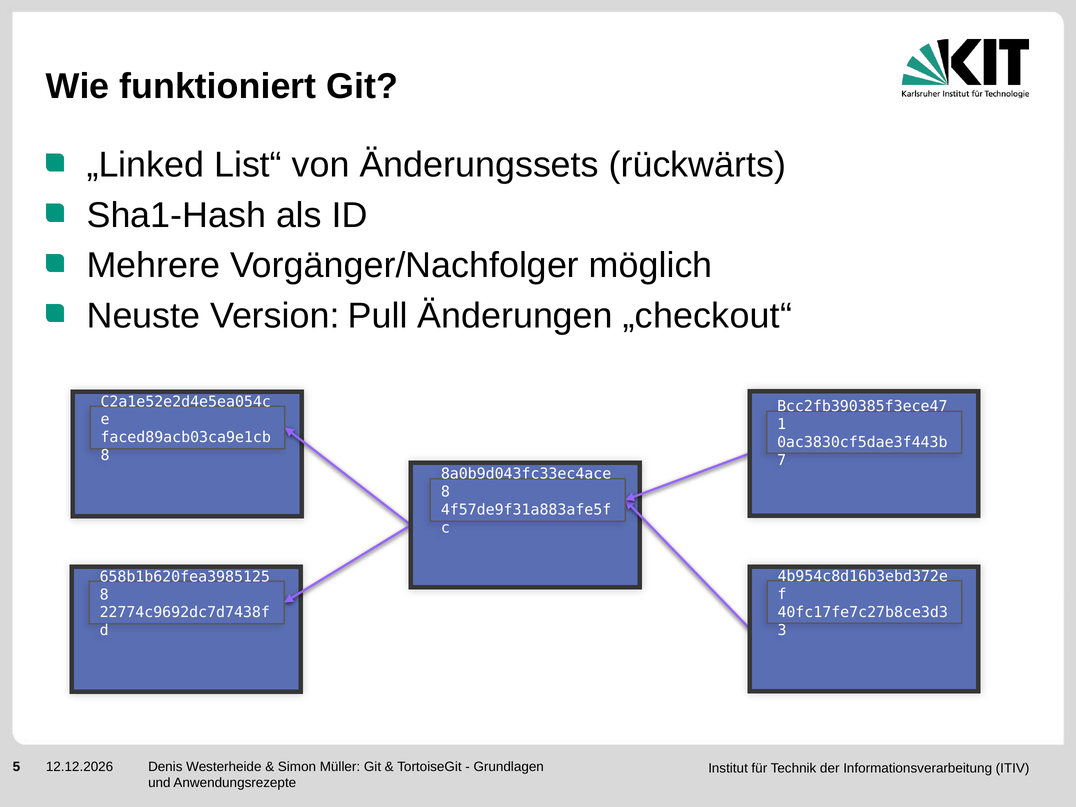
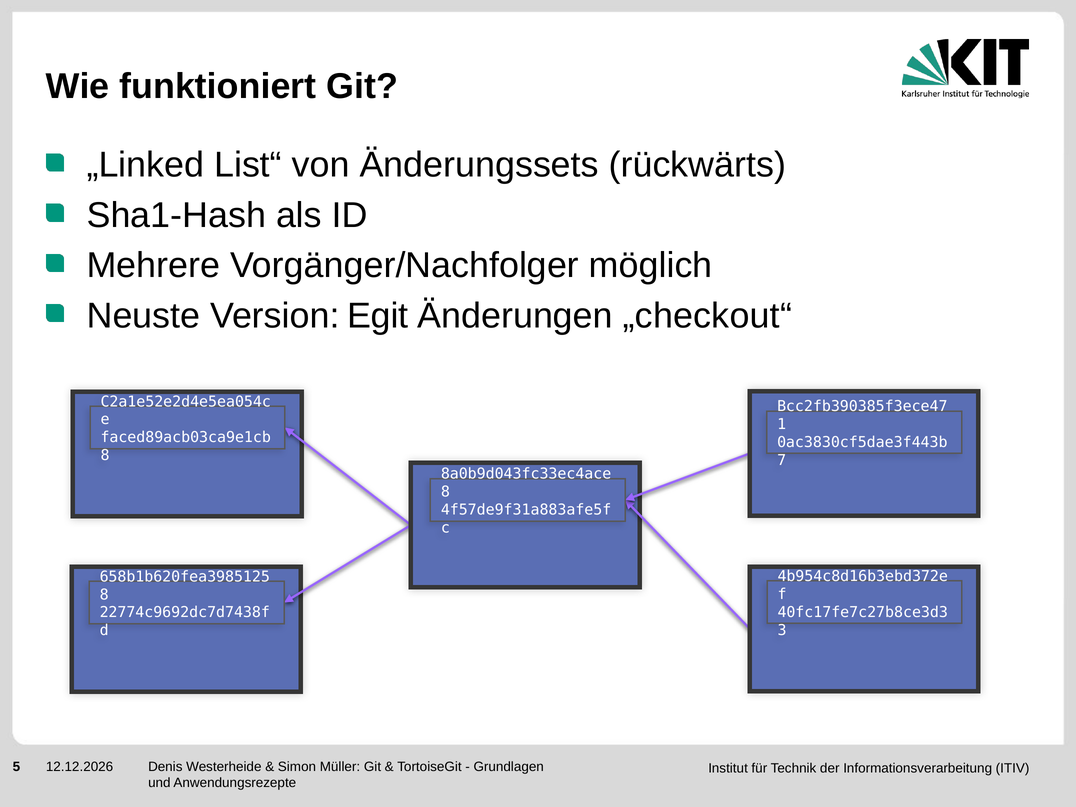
Pull: Pull -> Egit
